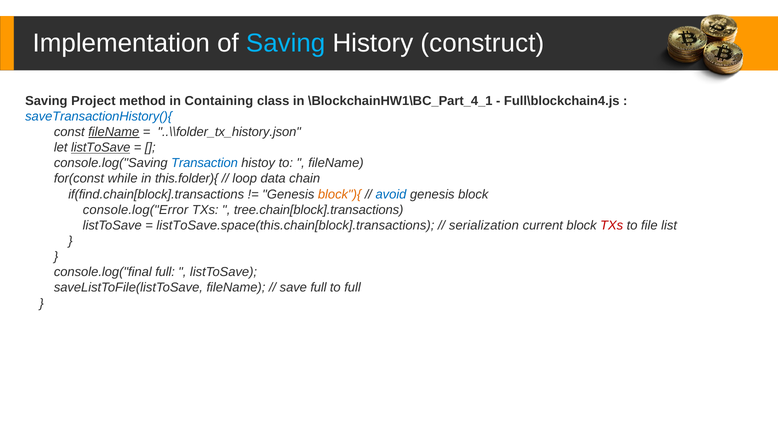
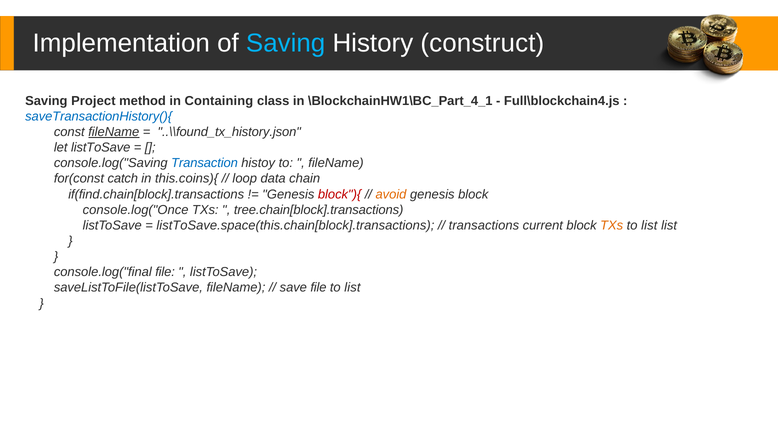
..\\folder_tx_history.json: ..\\folder_tx_history.json -> ..\\found_tx_history.json
listToSave at (101, 147) underline: present -> none
while: while -> catch
this.folder){: this.folder){ -> this.coins){
block"){ colour: orange -> red
avoid colour: blue -> orange
console.log("Error: console.log("Error -> console.log("Once
serialization: serialization -> transactions
TXs at (612, 225) colour: red -> orange
file at (649, 225): file -> list
console.log("final full: full -> file
save full: full -> file
full at (353, 287): full -> list
